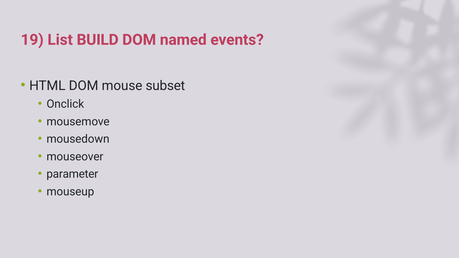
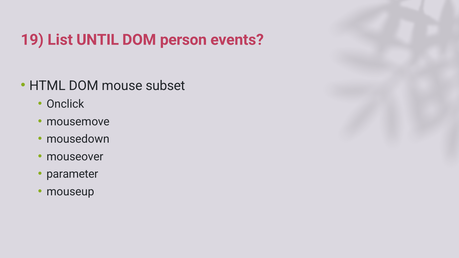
BUILD: BUILD -> UNTIL
named: named -> person
